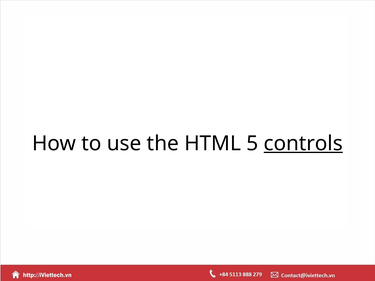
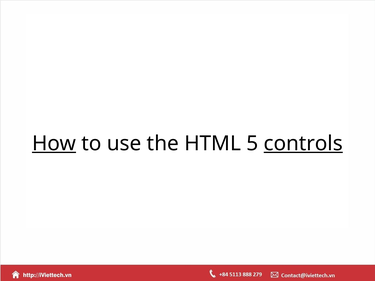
How underline: none -> present
